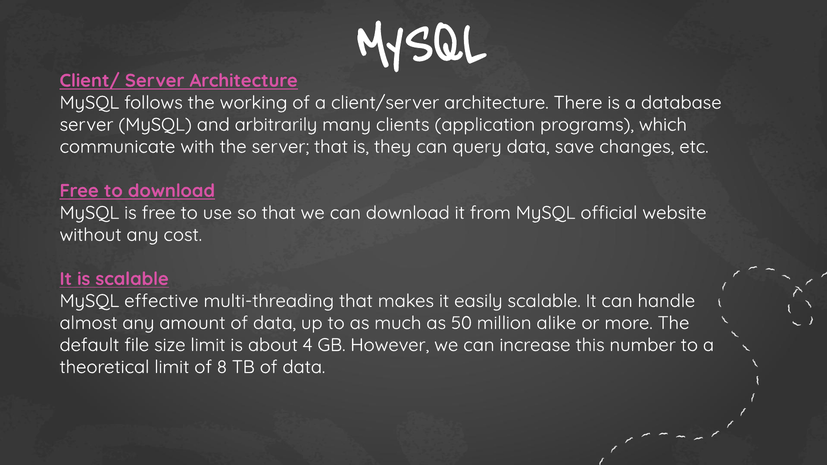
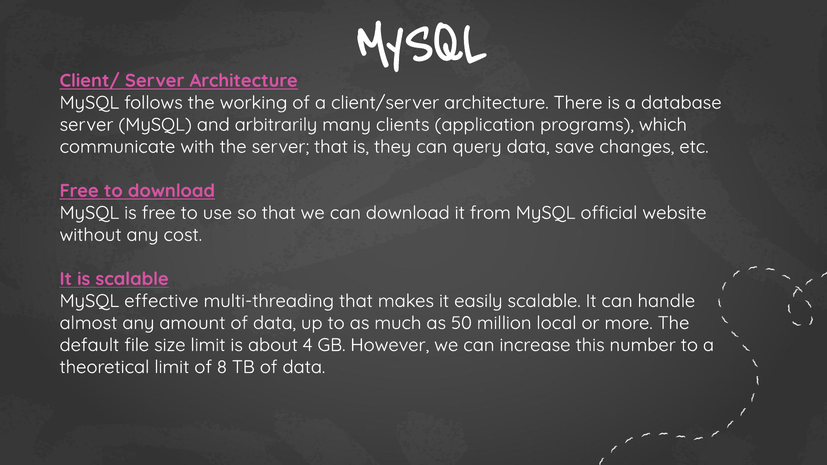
alike: alike -> local
